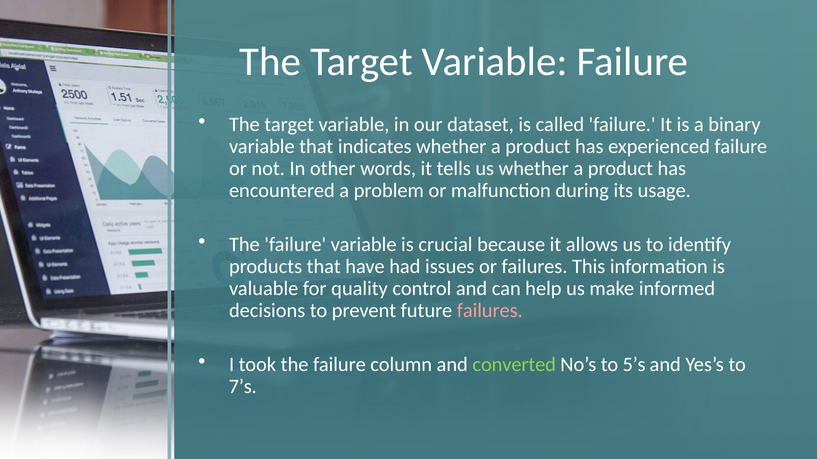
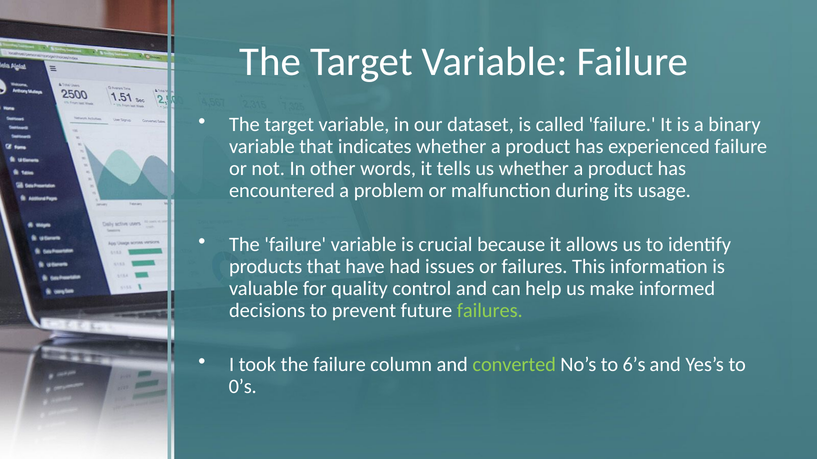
failures at (490, 311) colour: pink -> light green
5’s: 5’s -> 6’s
7’s: 7’s -> 0’s
